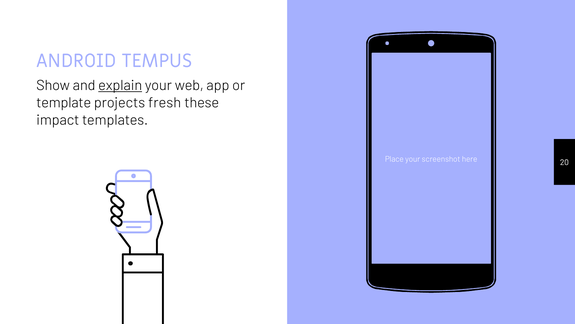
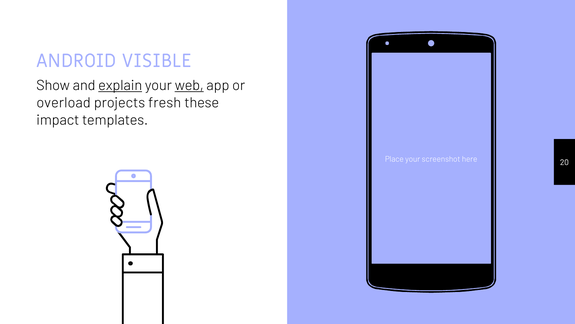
TEMPUS: TEMPUS -> VISIBLE
web underline: none -> present
template: template -> overload
